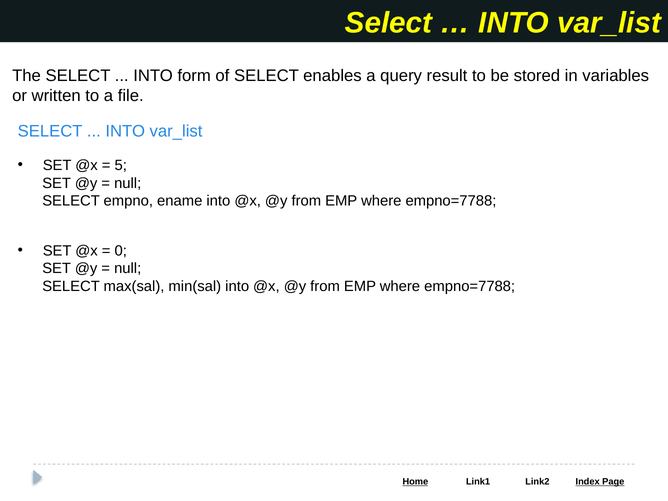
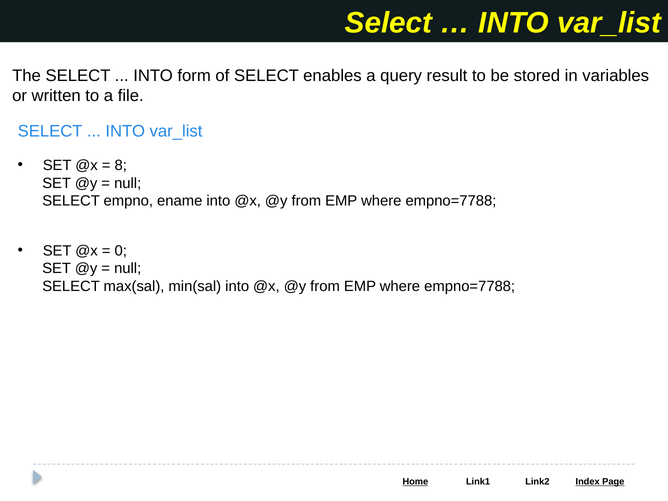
5: 5 -> 8
